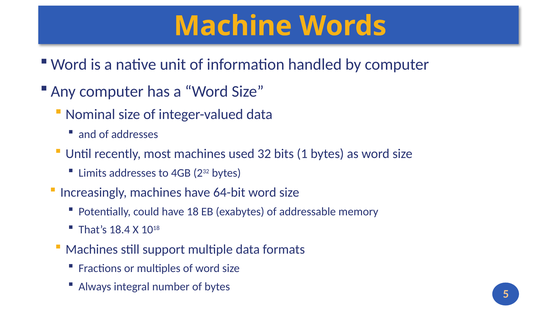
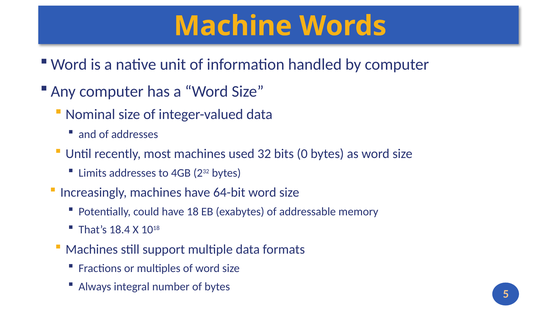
1: 1 -> 0
